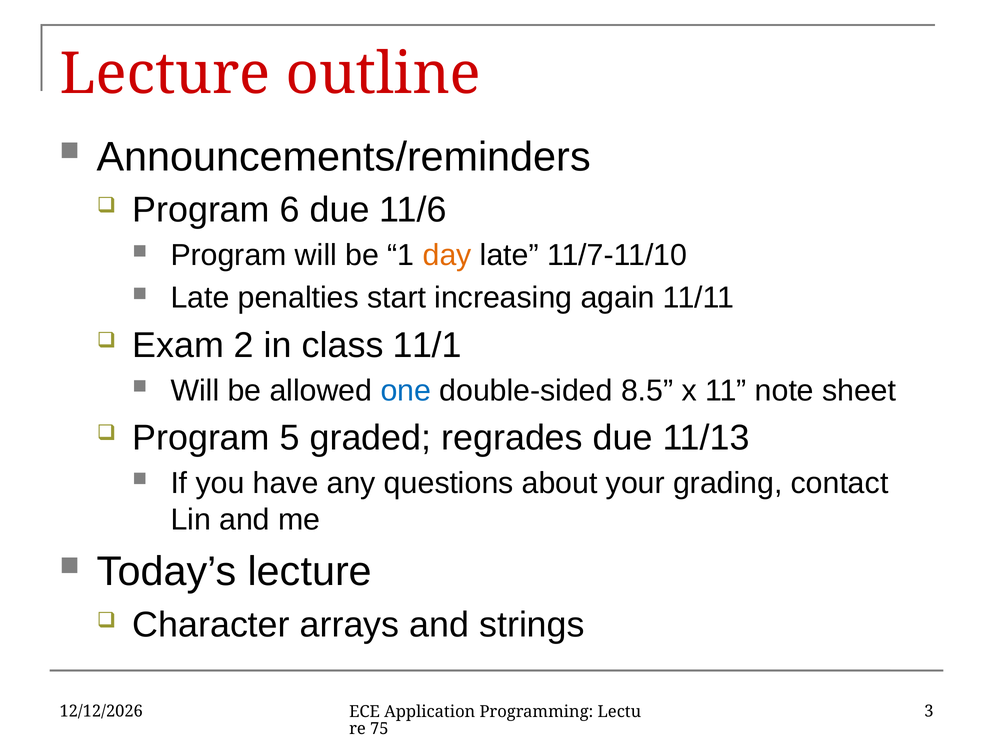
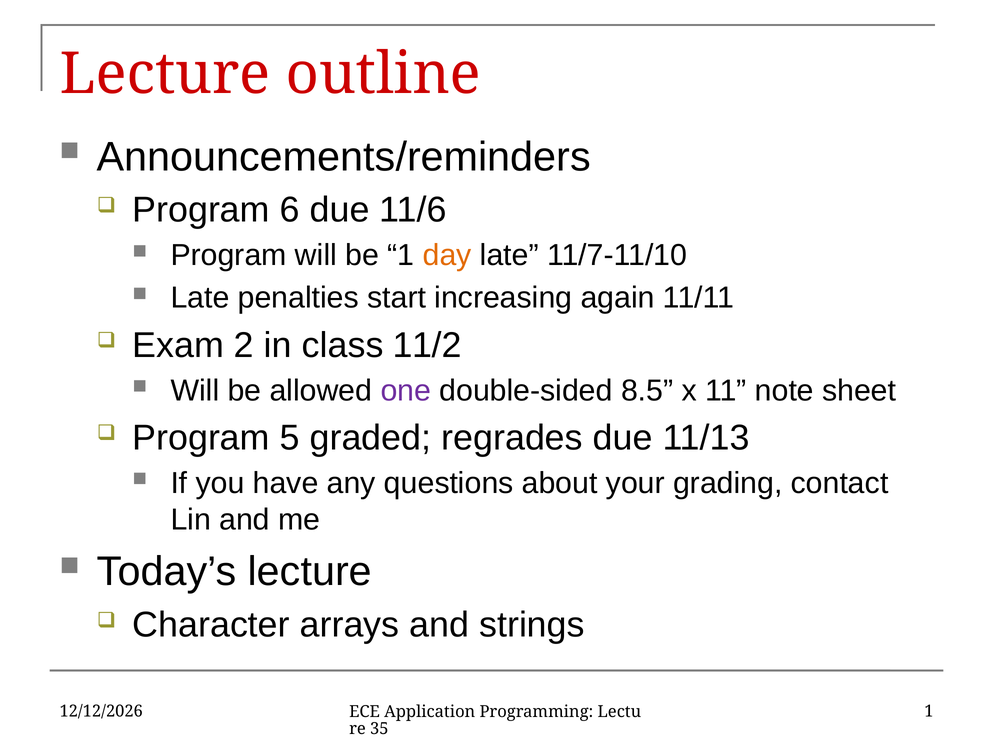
11/1: 11/1 -> 11/2
one colour: blue -> purple
3 at (929, 711): 3 -> 1
75: 75 -> 35
